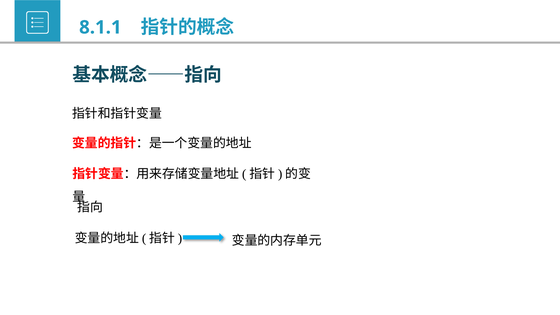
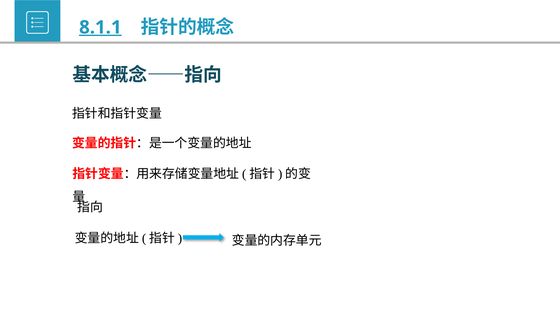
8.1.1 underline: none -> present
